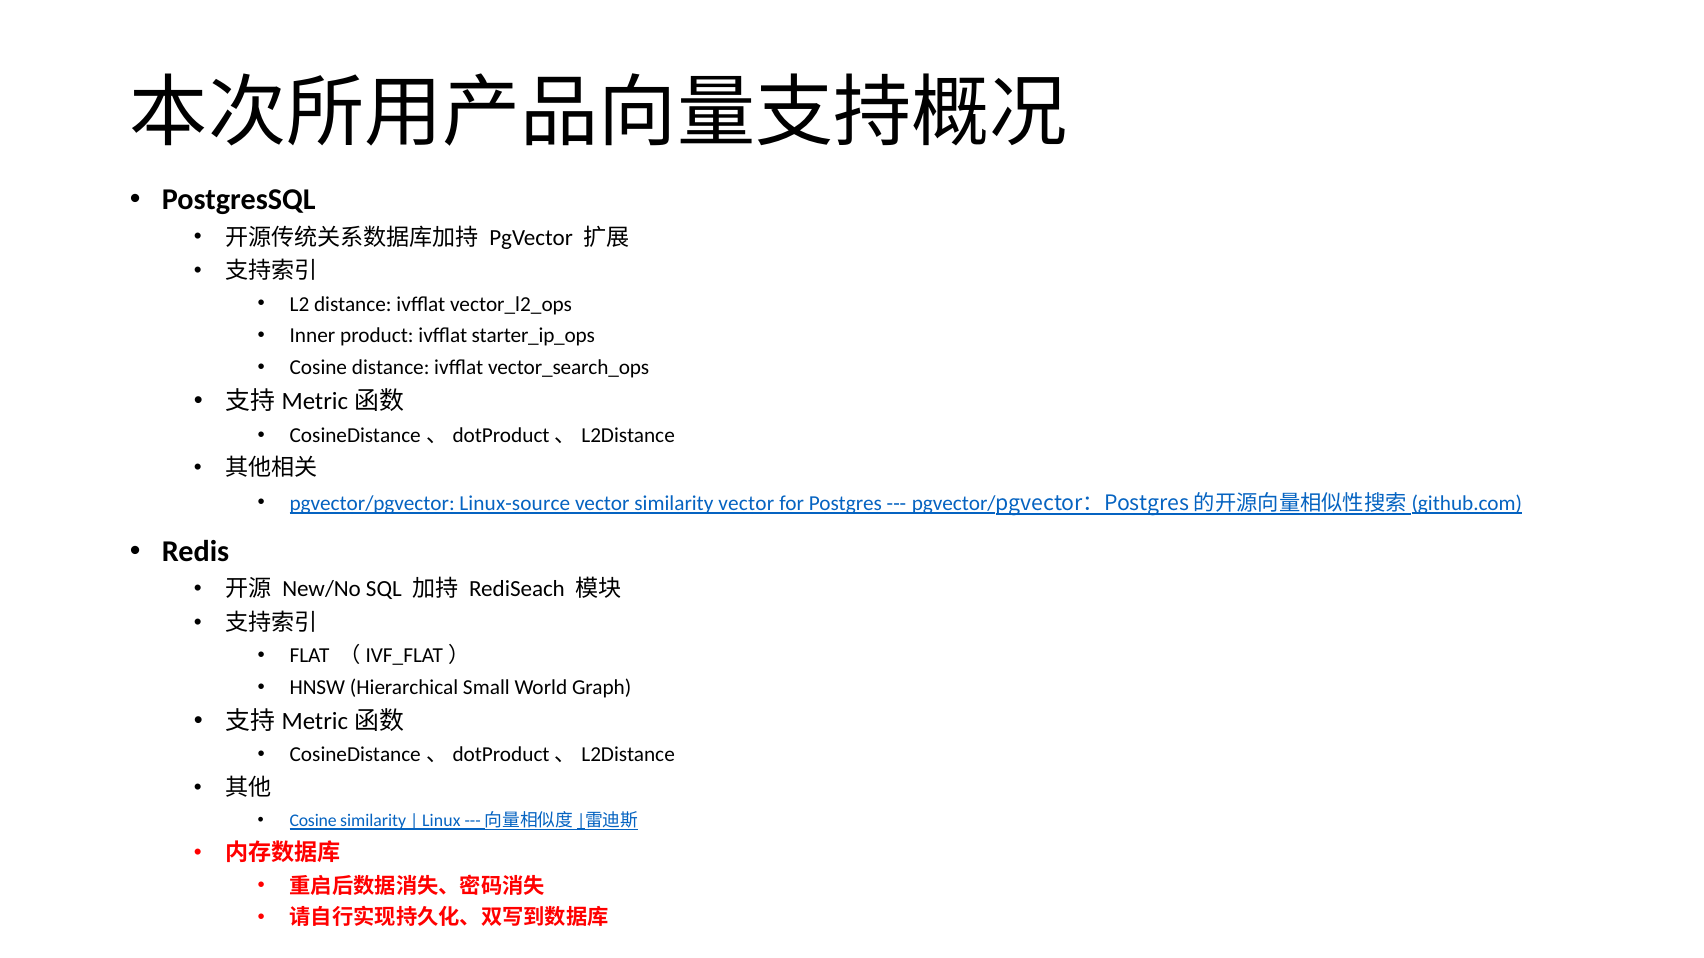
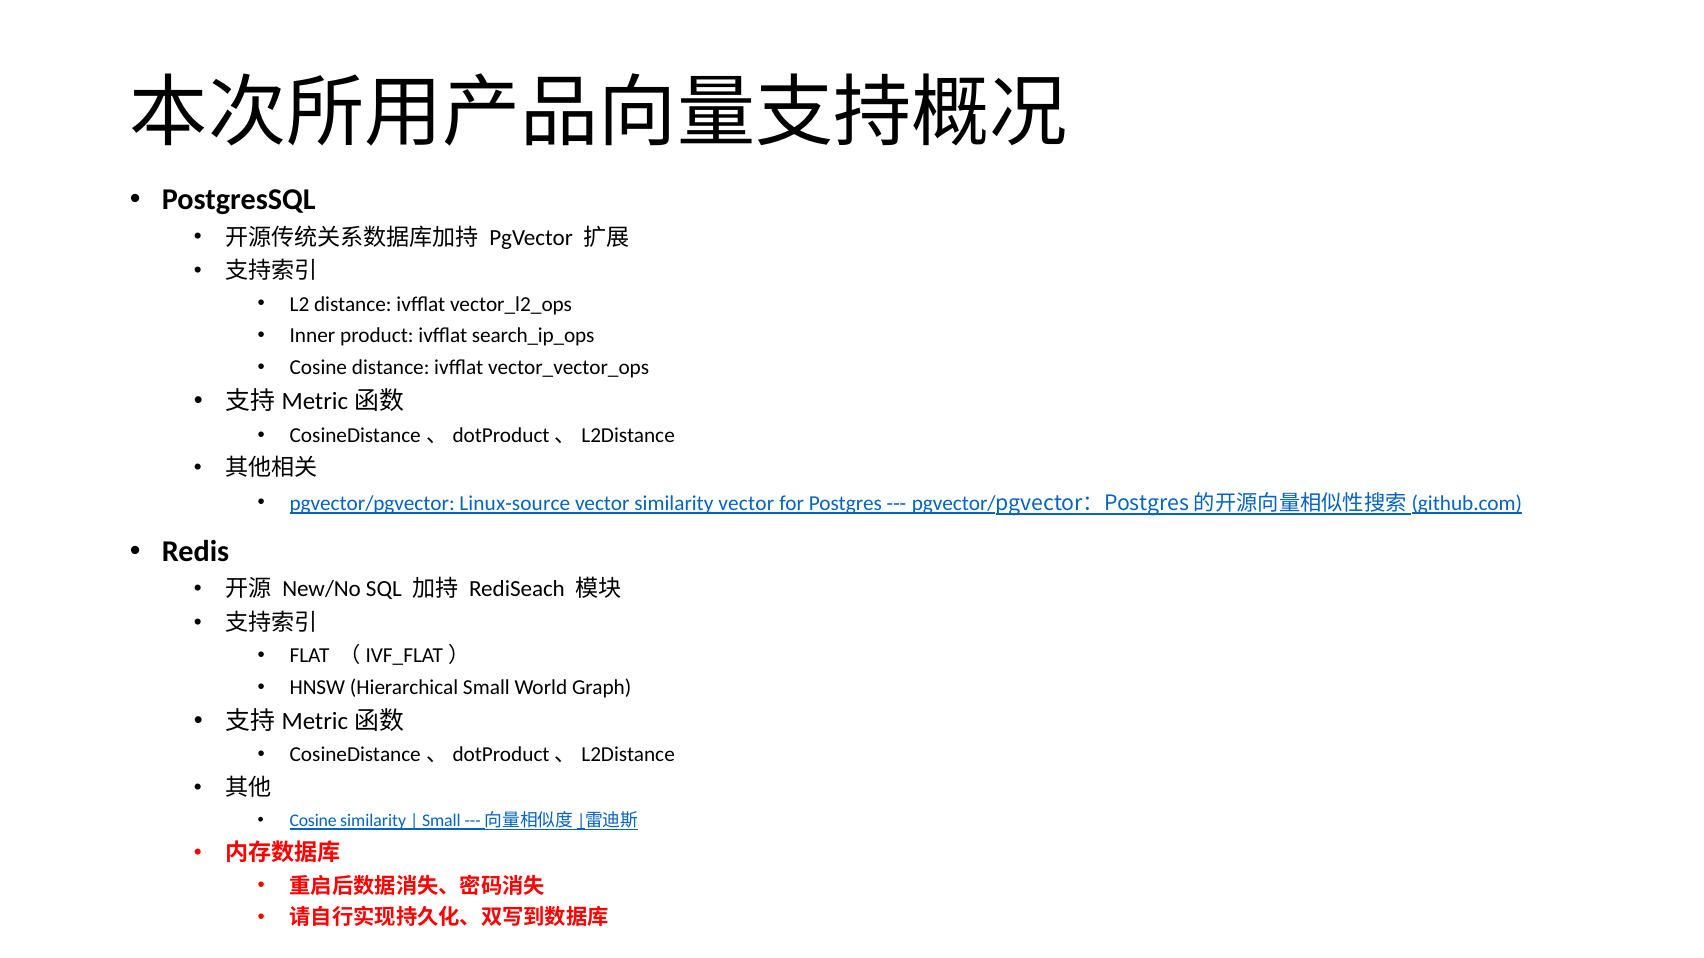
starter_ip_ops: starter_ip_ops -> search_ip_ops
vector_search_ops: vector_search_ops -> vector_vector_ops
Linux at (441, 821): Linux -> Small
